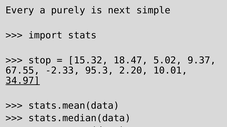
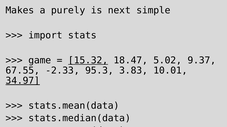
Every: Every -> Makes
stop: stop -> game
15.32 underline: none -> present
2.20: 2.20 -> 3.83
